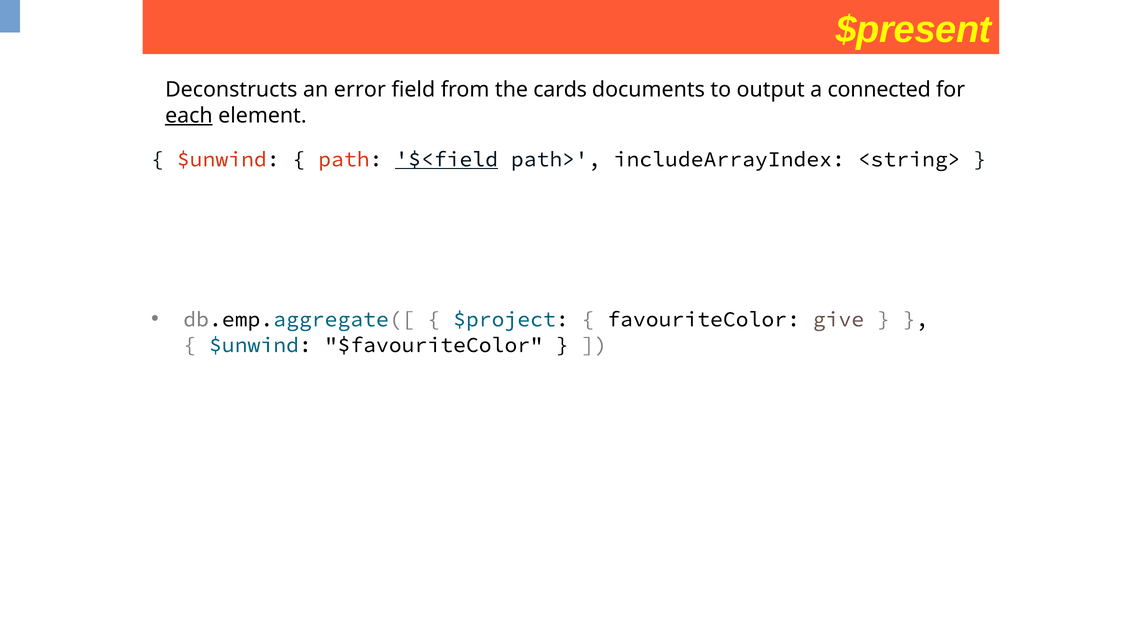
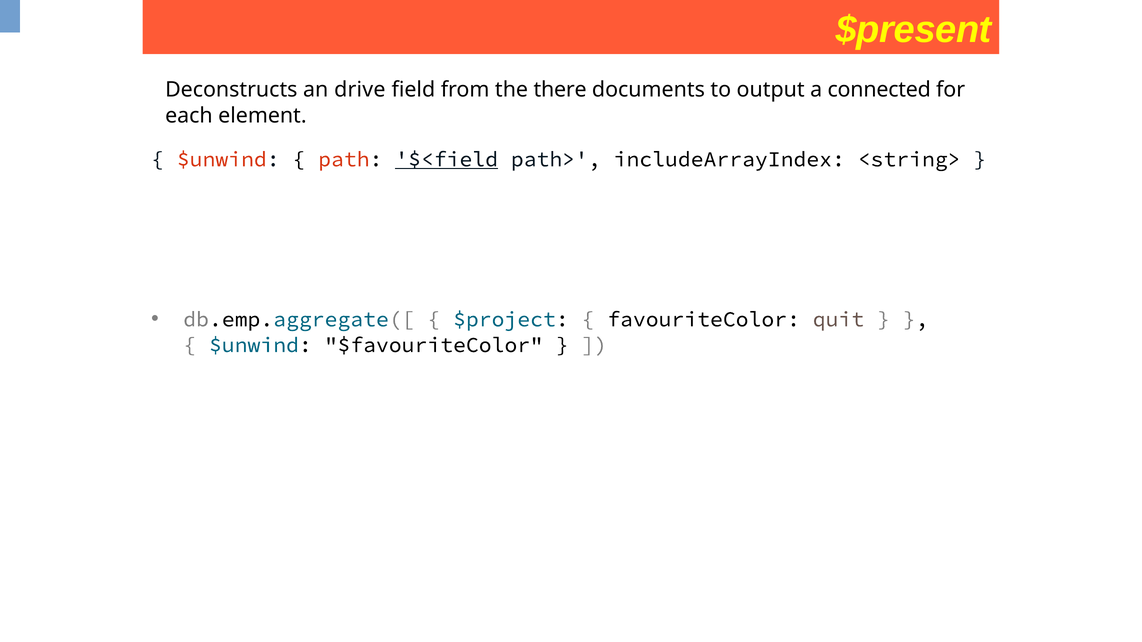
error: error -> drive
cards: cards -> there
each underline: present -> none
give: give -> quit
